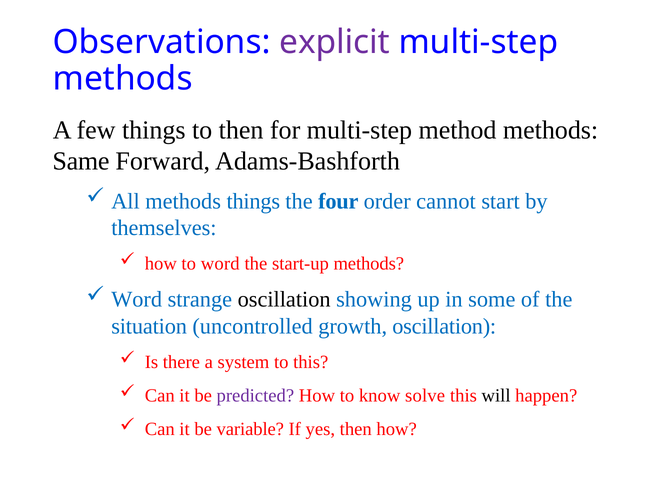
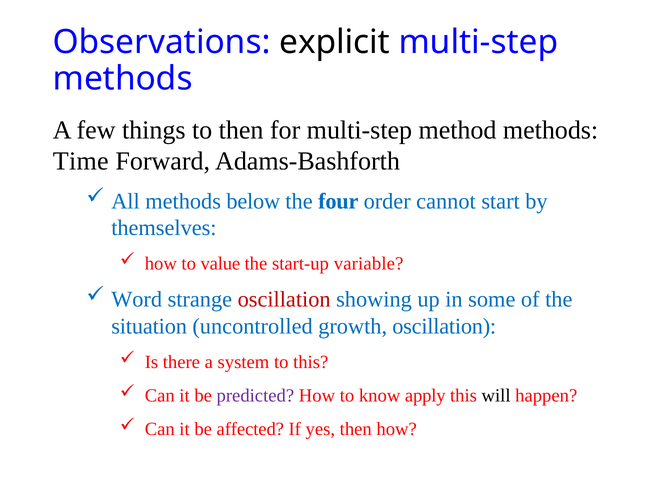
explicit colour: purple -> black
Same: Same -> Time
methods things: things -> below
to word: word -> value
start-up methods: methods -> variable
oscillation at (284, 299) colour: black -> red
solve: solve -> apply
variable: variable -> affected
